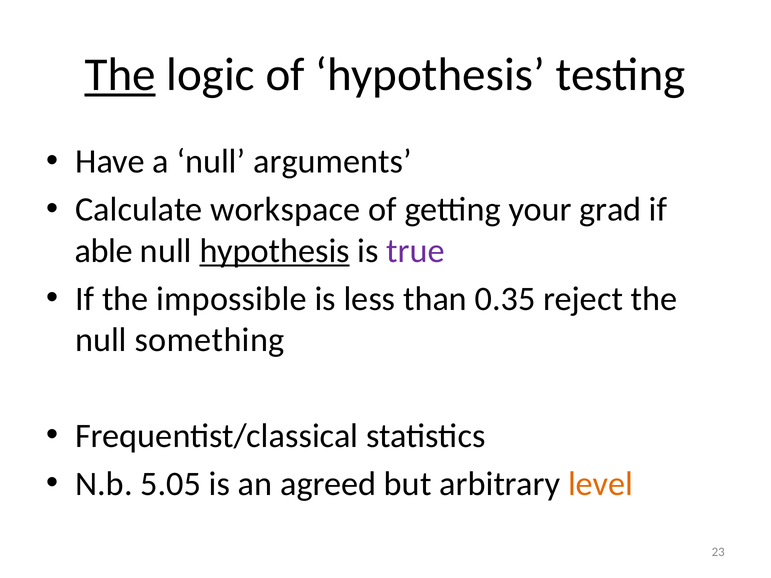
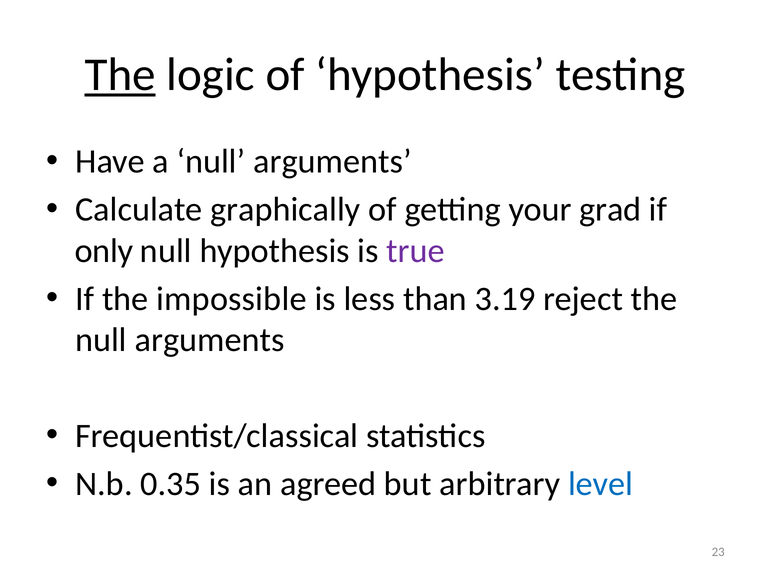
workspace: workspace -> graphically
able: able -> only
hypothesis at (275, 251) underline: present -> none
0.35: 0.35 -> 3.19
something at (210, 340): something -> arguments
5.05: 5.05 -> 0.35
level colour: orange -> blue
